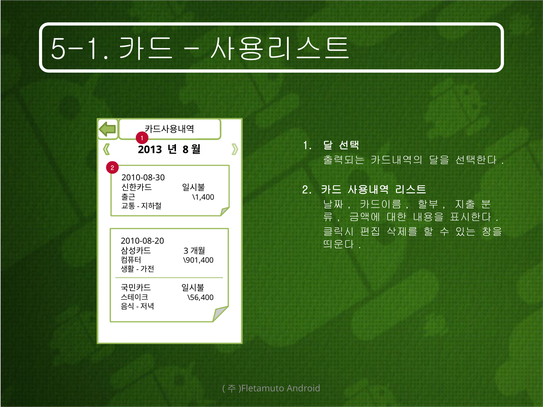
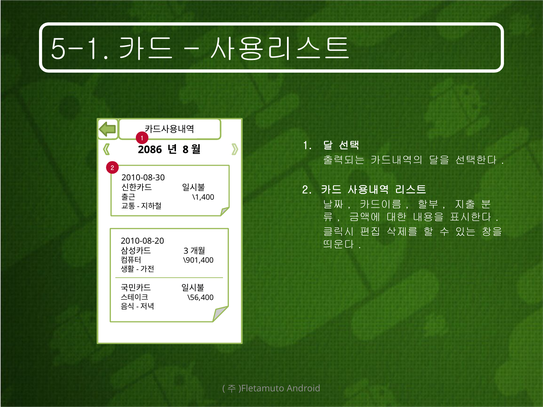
2013: 2013 -> 2086
